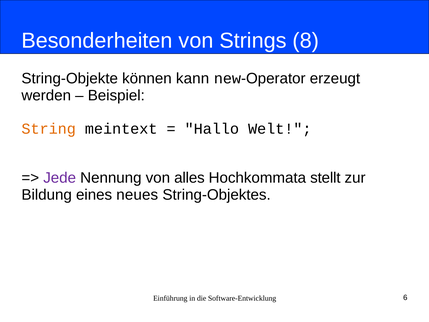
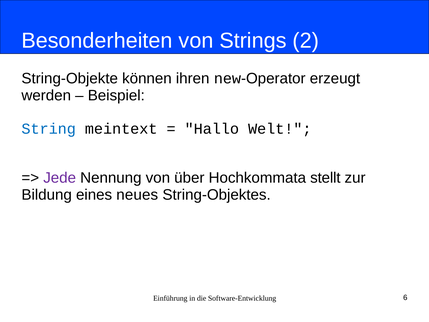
8: 8 -> 2
kann: kann -> ihren
String colour: orange -> blue
alles: alles -> über
